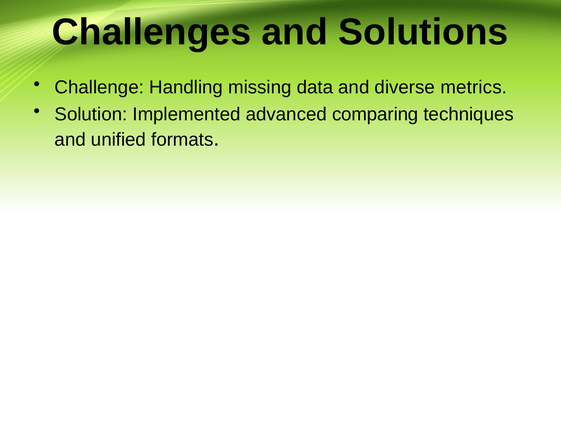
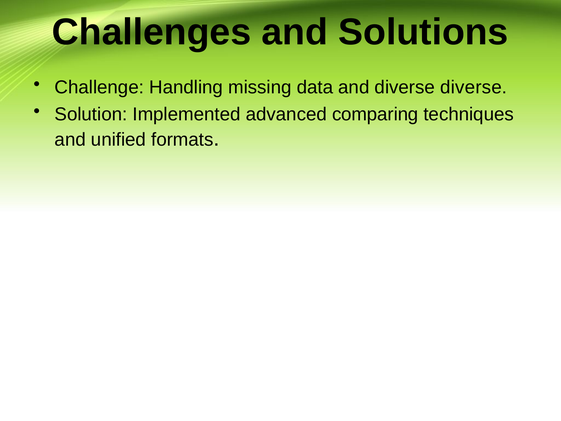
diverse metrics: metrics -> diverse
